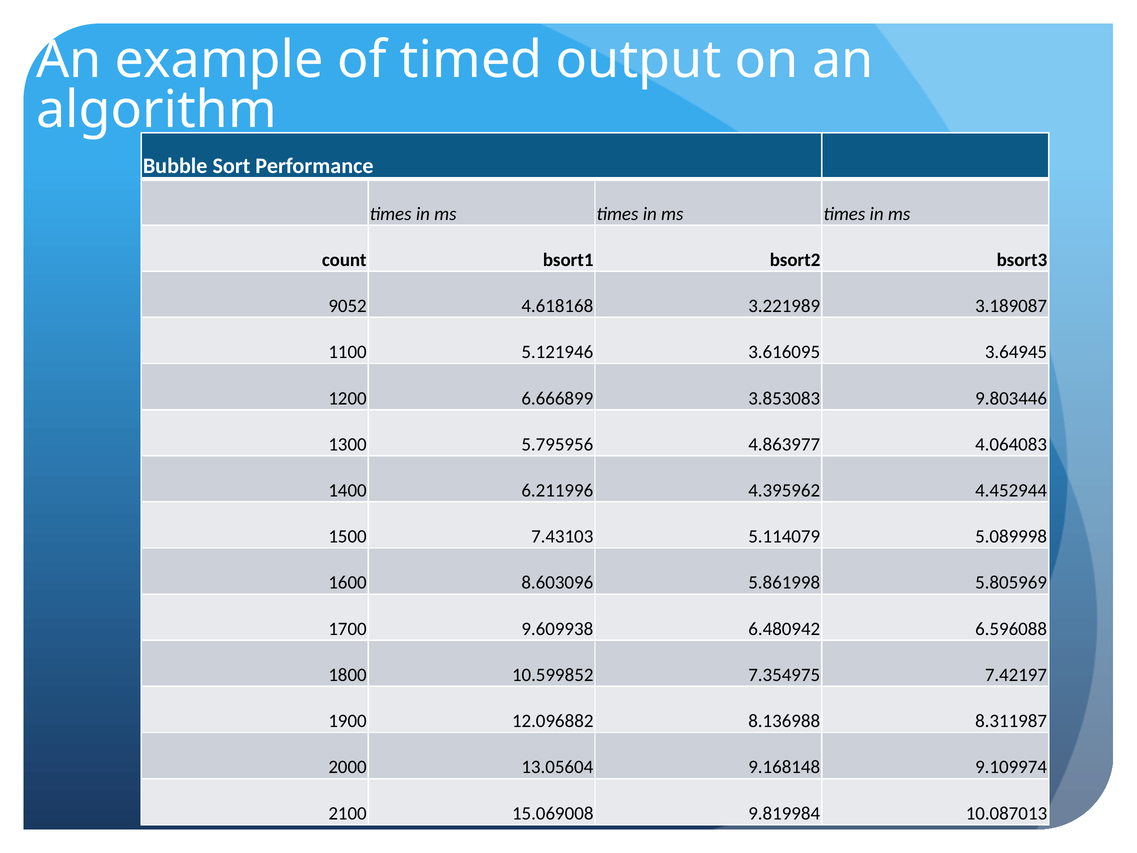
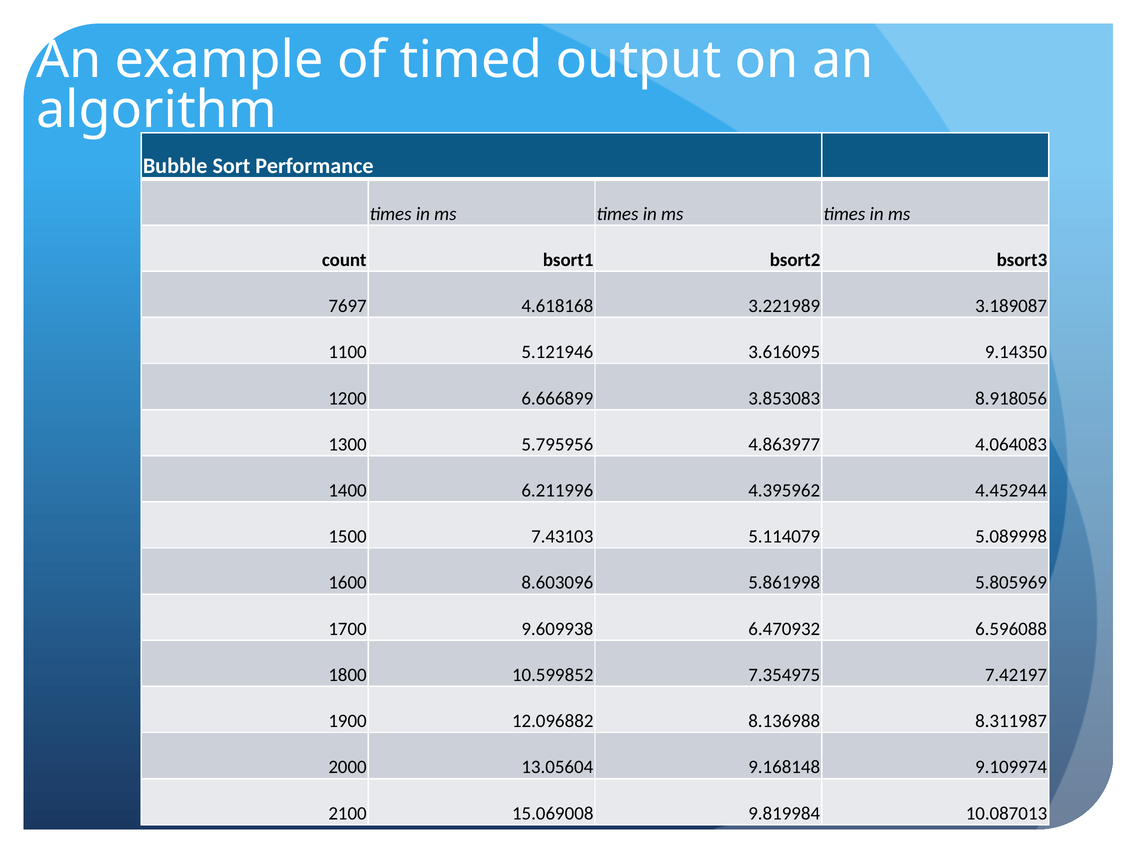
9052: 9052 -> 7697
3.64945: 3.64945 -> 9.14350
9.803446: 9.803446 -> 8.918056
6.480942: 6.480942 -> 6.470932
